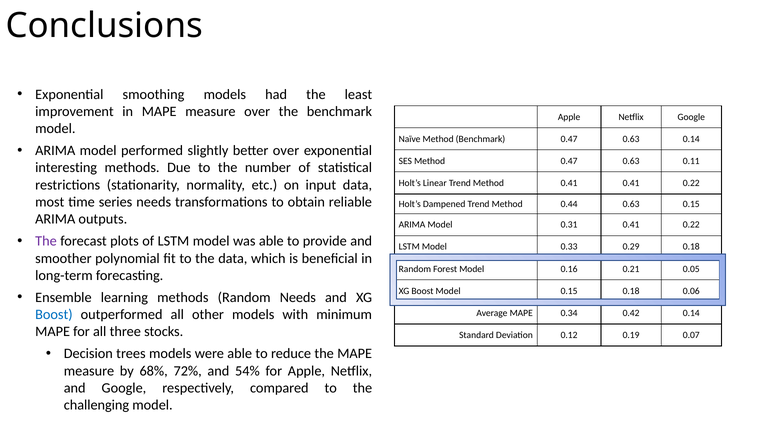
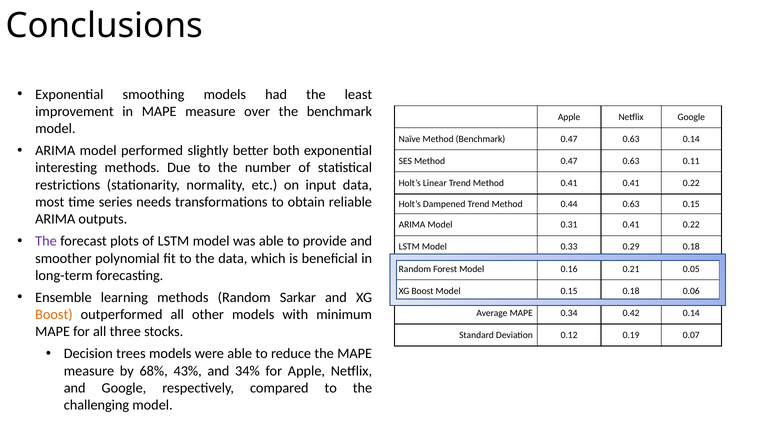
better over: over -> both
Random Needs: Needs -> Sarkar
Boost at (54, 314) colour: blue -> orange
72%: 72% -> 43%
54%: 54% -> 34%
